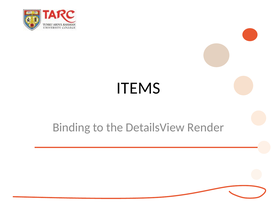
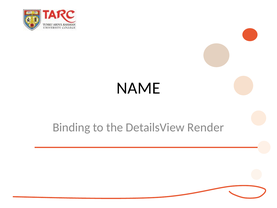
ITEMS: ITEMS -> NAME
